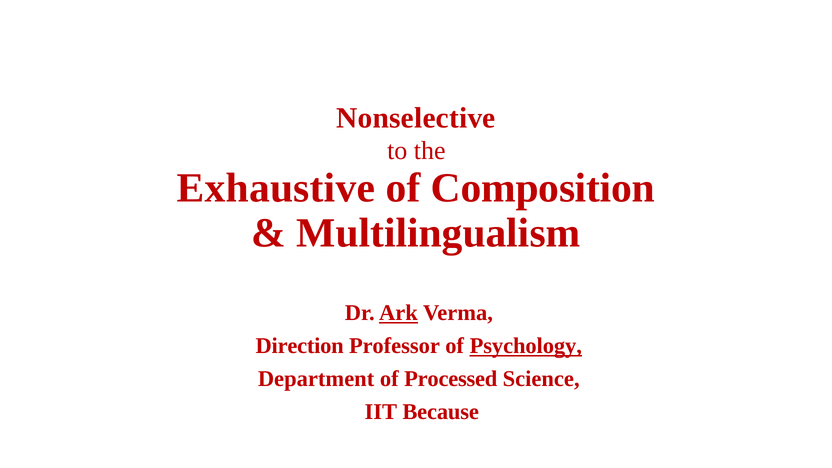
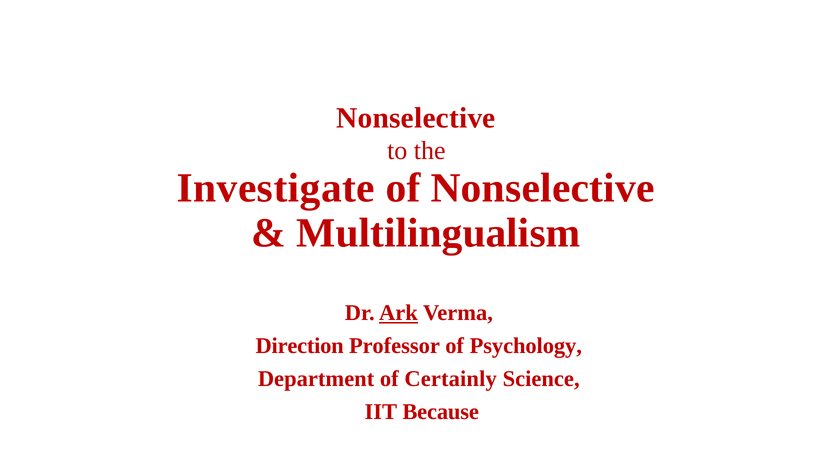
Exhaustive: Exhaustive -> Investigate
of Composition: Composition -> Nonselective
Psychology underline: present -> none
Processed: Processed -> Certainly
